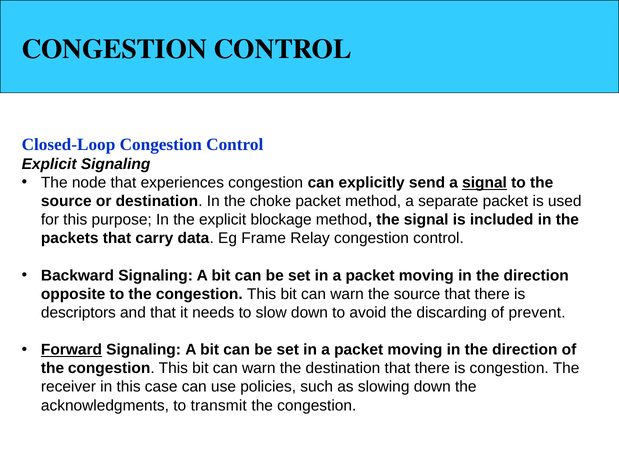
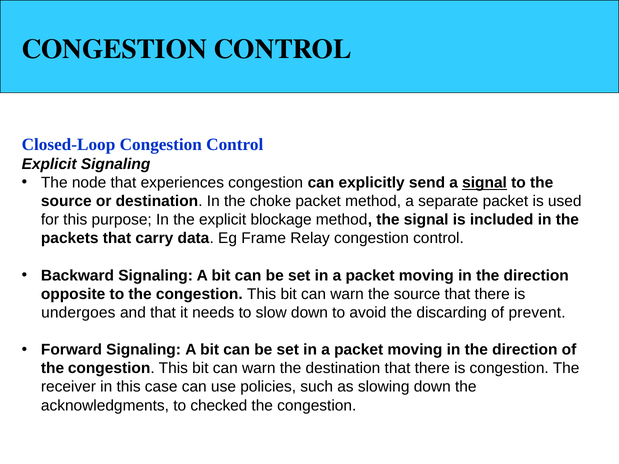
descriptors: descriptors -> undergoes
Forward underline: present -> none
transmit: transmit -> checked
